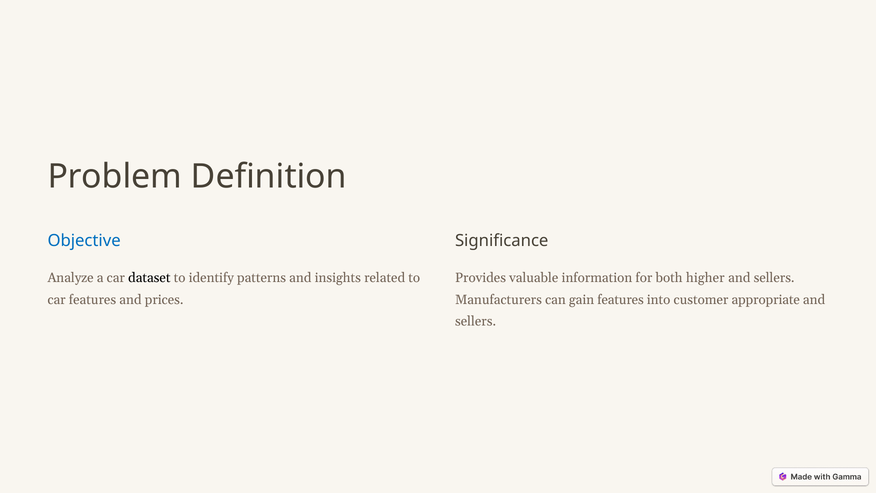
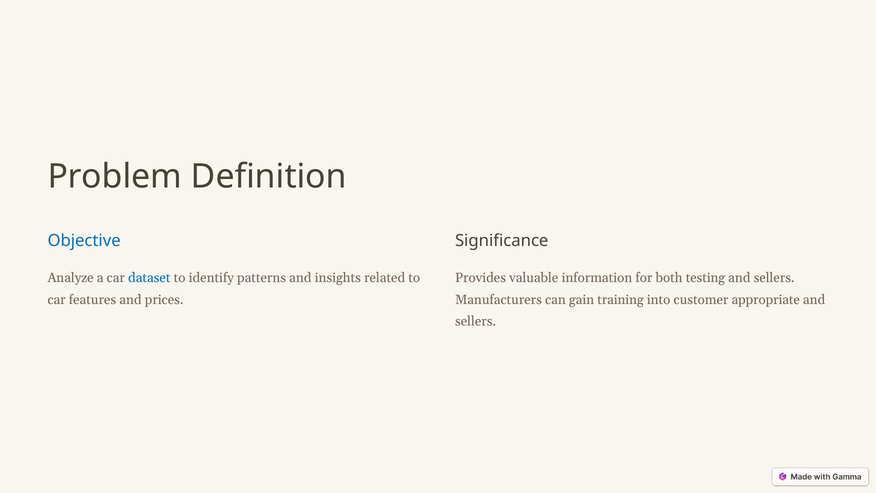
dataset colour: black -> blue
higher: higher -> testing
gain features: features -> training
